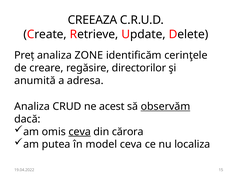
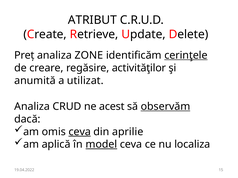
CREEAZA: CREEAZA -> ATRIBUT
cerinţele underline: none -> present
directorilor: directorilor -> activităţilor
adresa: adresa -> utilizat
cărora: cărora -> aprilie
putea: putea -> aplică
model underline: none -> present
